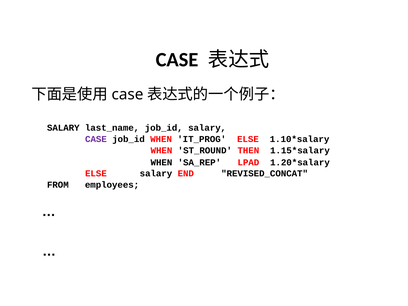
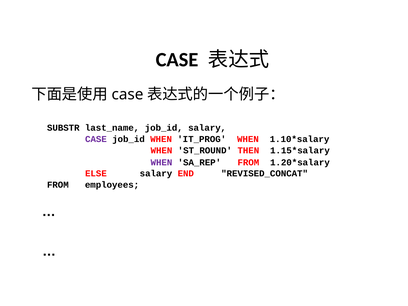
SALARY at (63, 128): SALARY -> SUBSTR
IT_PROG ELSE: ELSE -> WHEN
WHEN at (161, 162) colour: black -> purple
SA_REP LPAD: LPAD -> FROM
